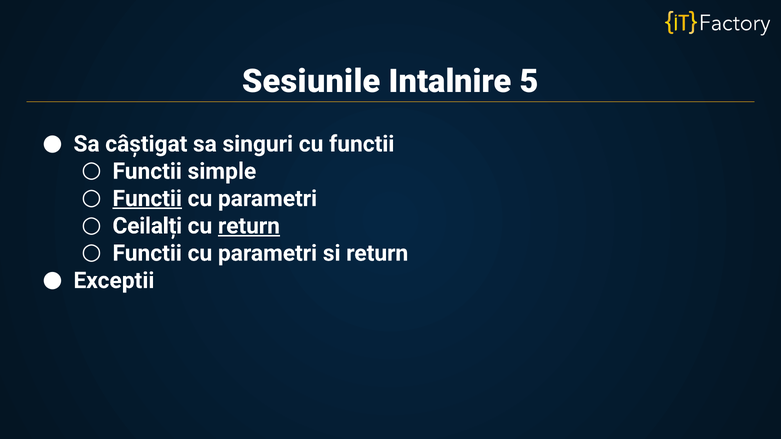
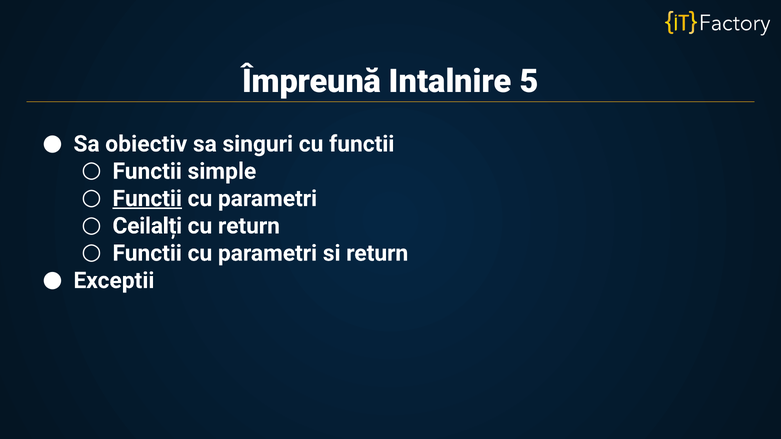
Sesiunile: Sesiunile -> Împreună
câștigat: câștigat -> obiectiv
return at (249, 226) underline: present -> none
